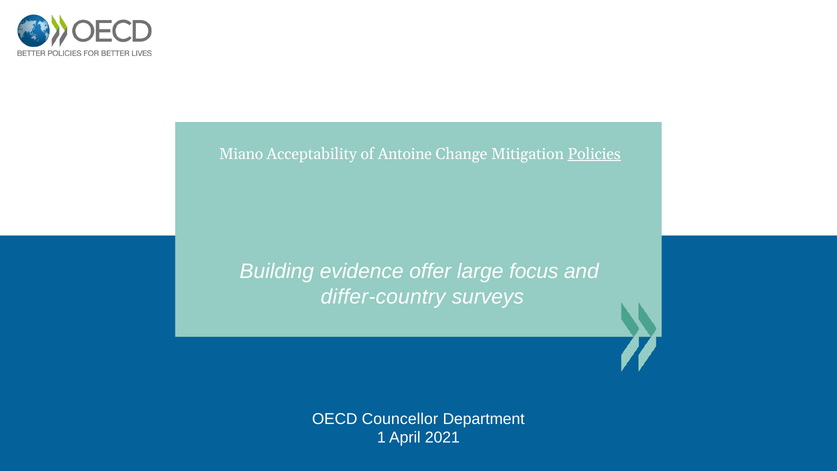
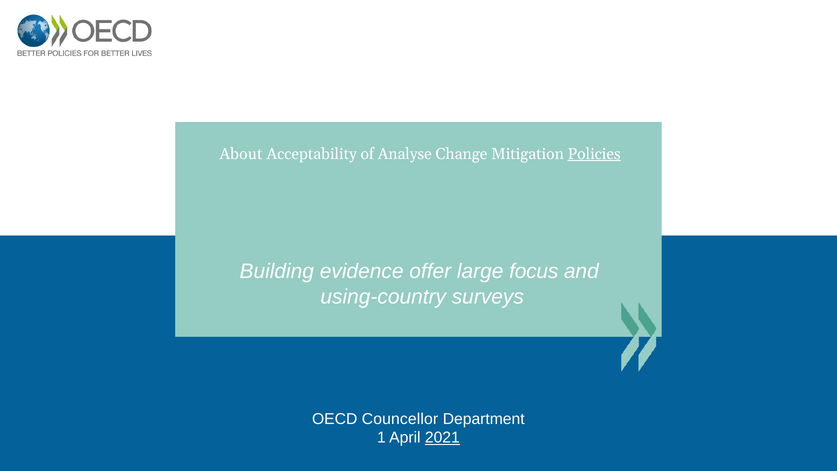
Miano: Miano -> About
Antoine: Antoine -> Analyse
differ-country: differ-country -> using-country
2021 underline: none -> present
